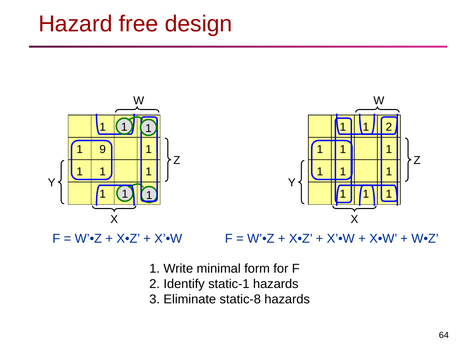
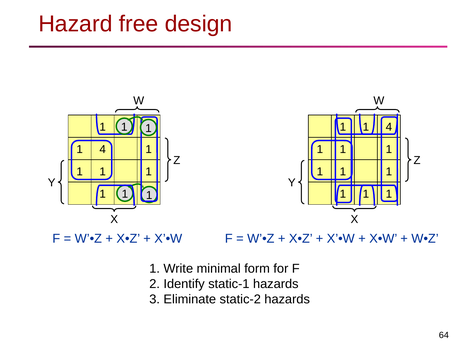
2 at (389, 127): 2 -> 4
9 at (103, 149): 9 -> 4
static-8: static-8 -> static-2
